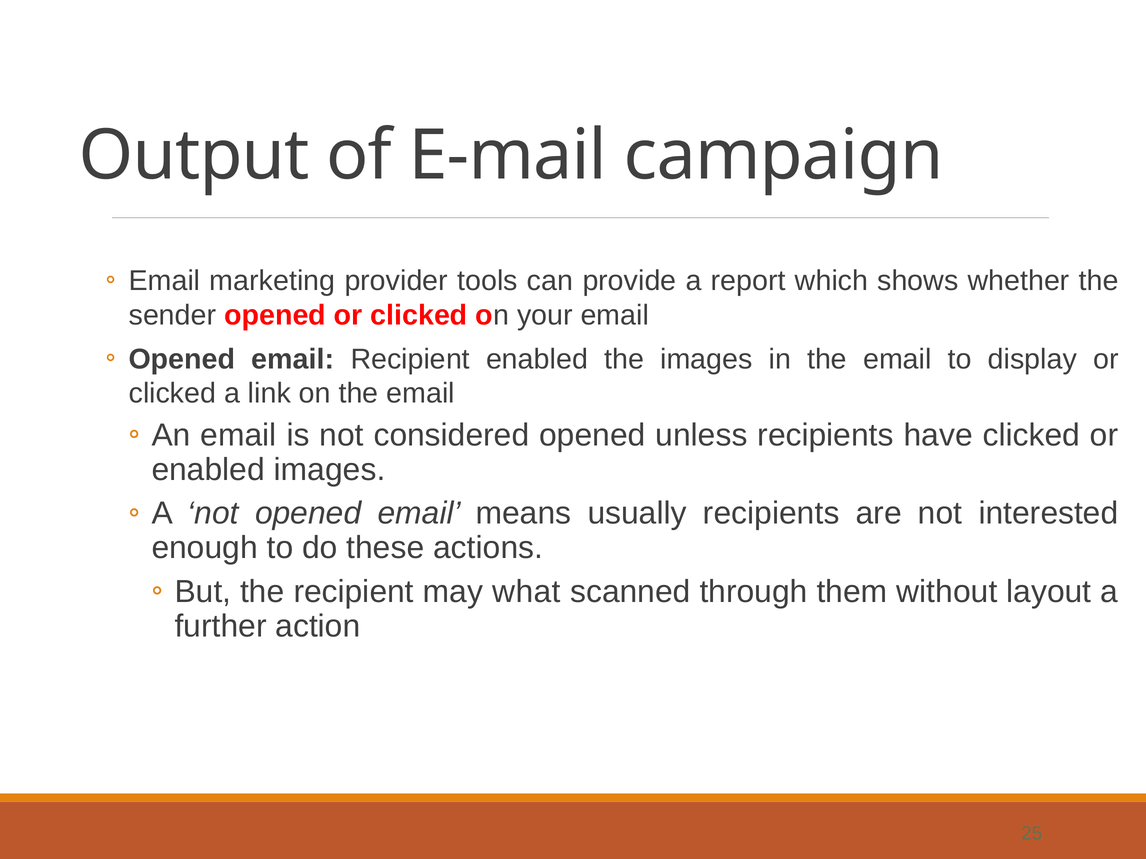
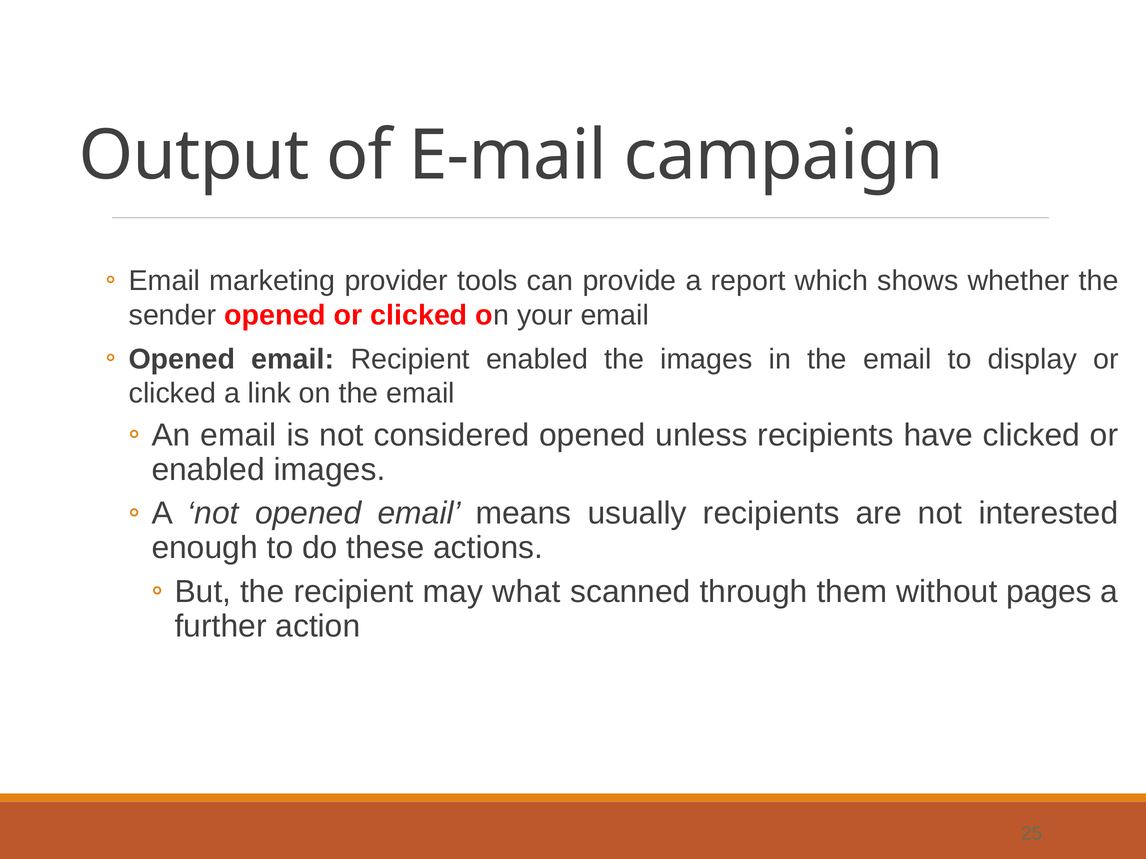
layout: layout -> pages
